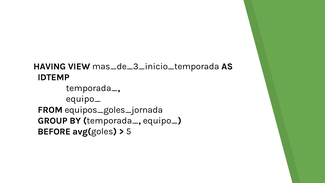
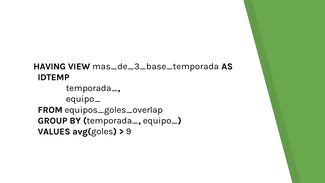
mas_de_3_inicio_temporada: mas_de_3_inicio_temporada -> mas_de_3_base_temporada
equipos_goles_jornada: equipos_goles_jornada -> equipos_goles_overlap
BEFORE: BEFORE -> VALUES
5: 5 -> 9
